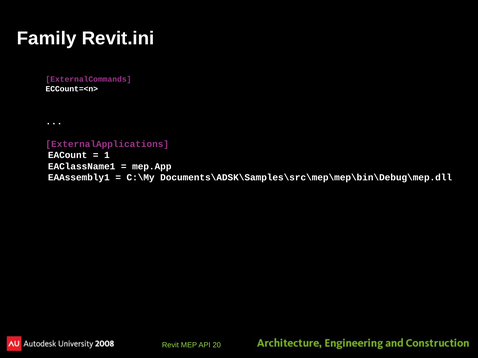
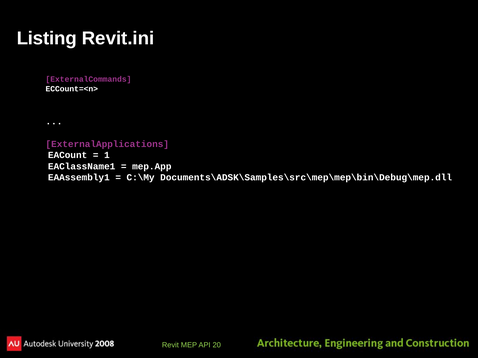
Family: Family -> Listing
